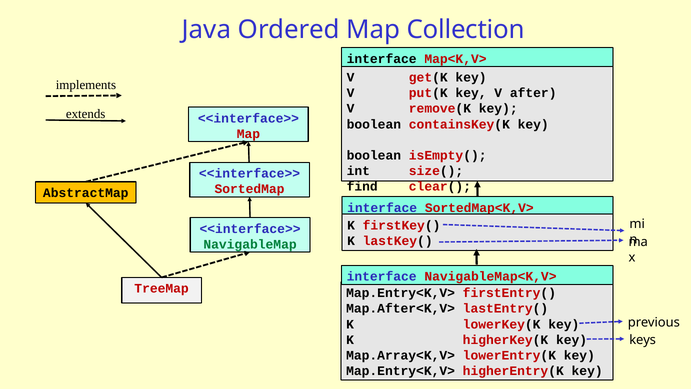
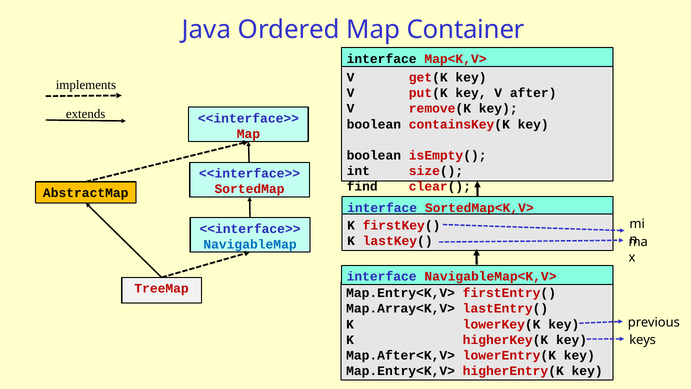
Collection: Collection -> Container
NavigableMap colour: green -> blue
Map.After<K,V>: Map.After<K,V> -> Map.Array<K,V>
Map.Array<K,V>: Map.Array<K,V> -> Map.After<K,V>
